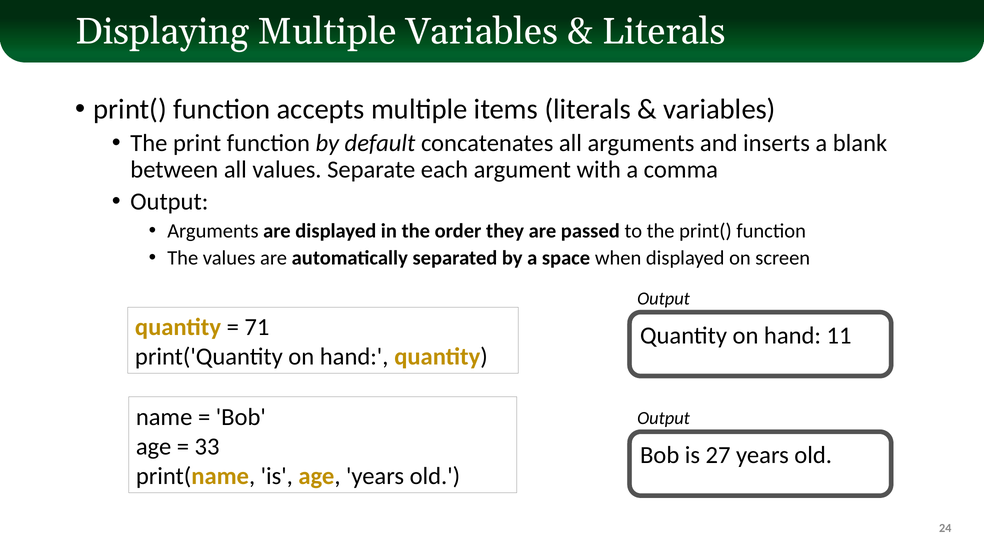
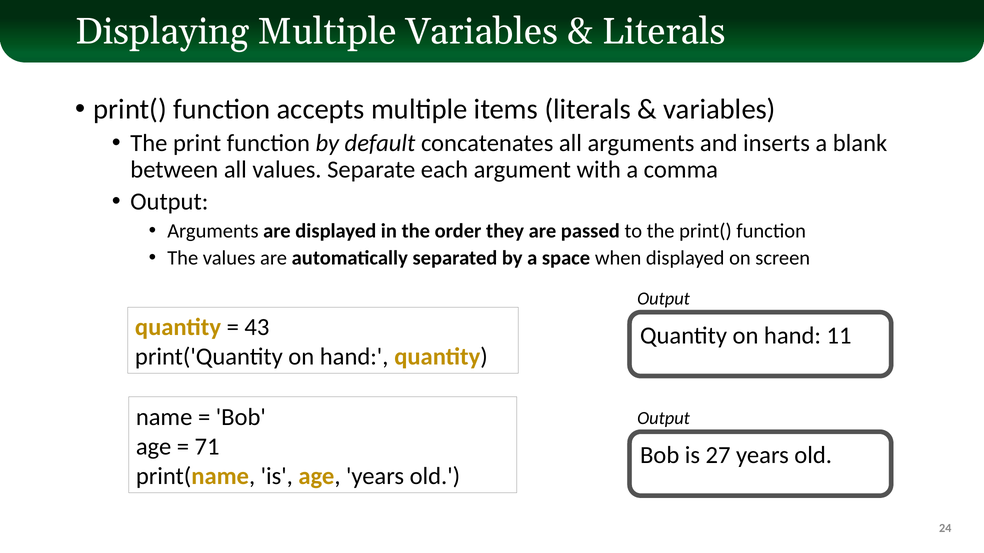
71: 71 -> 43
33: 33 -> 71
